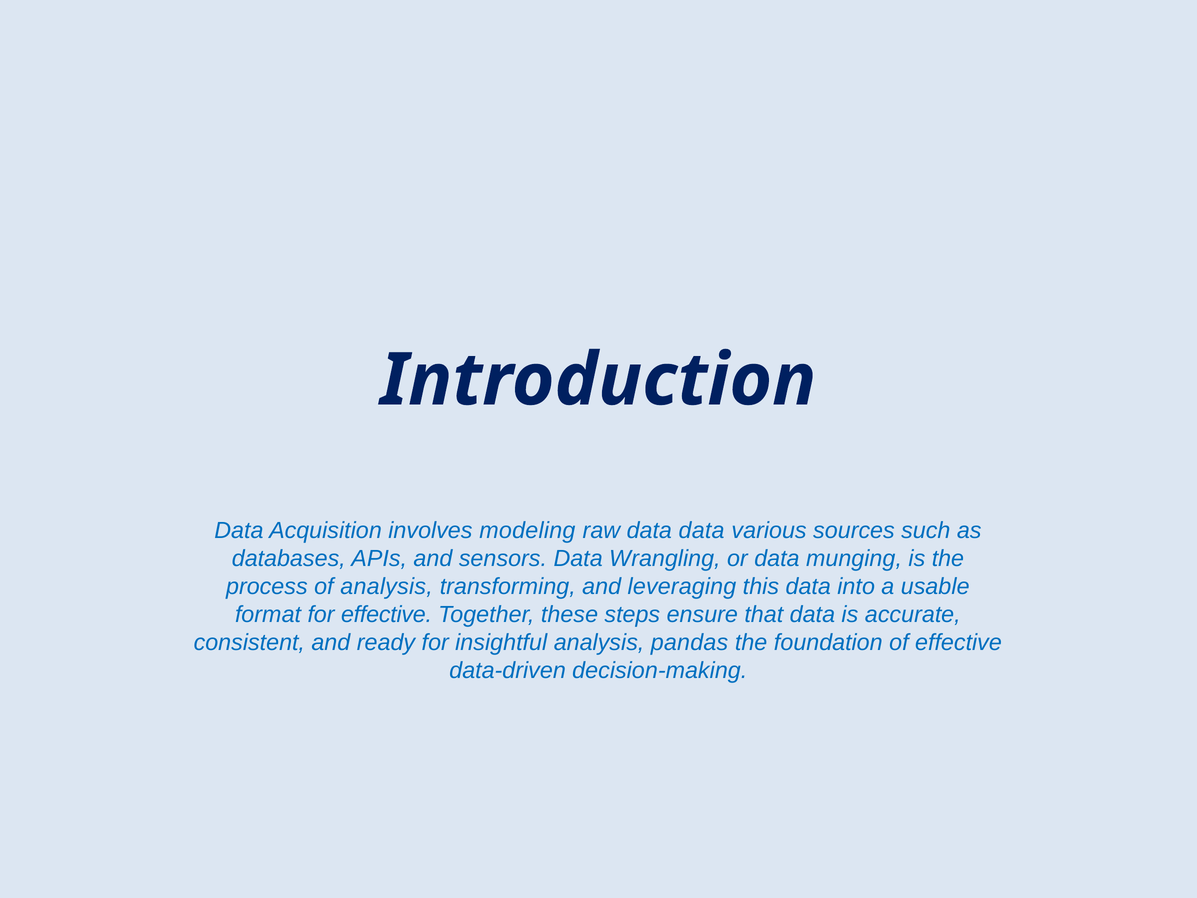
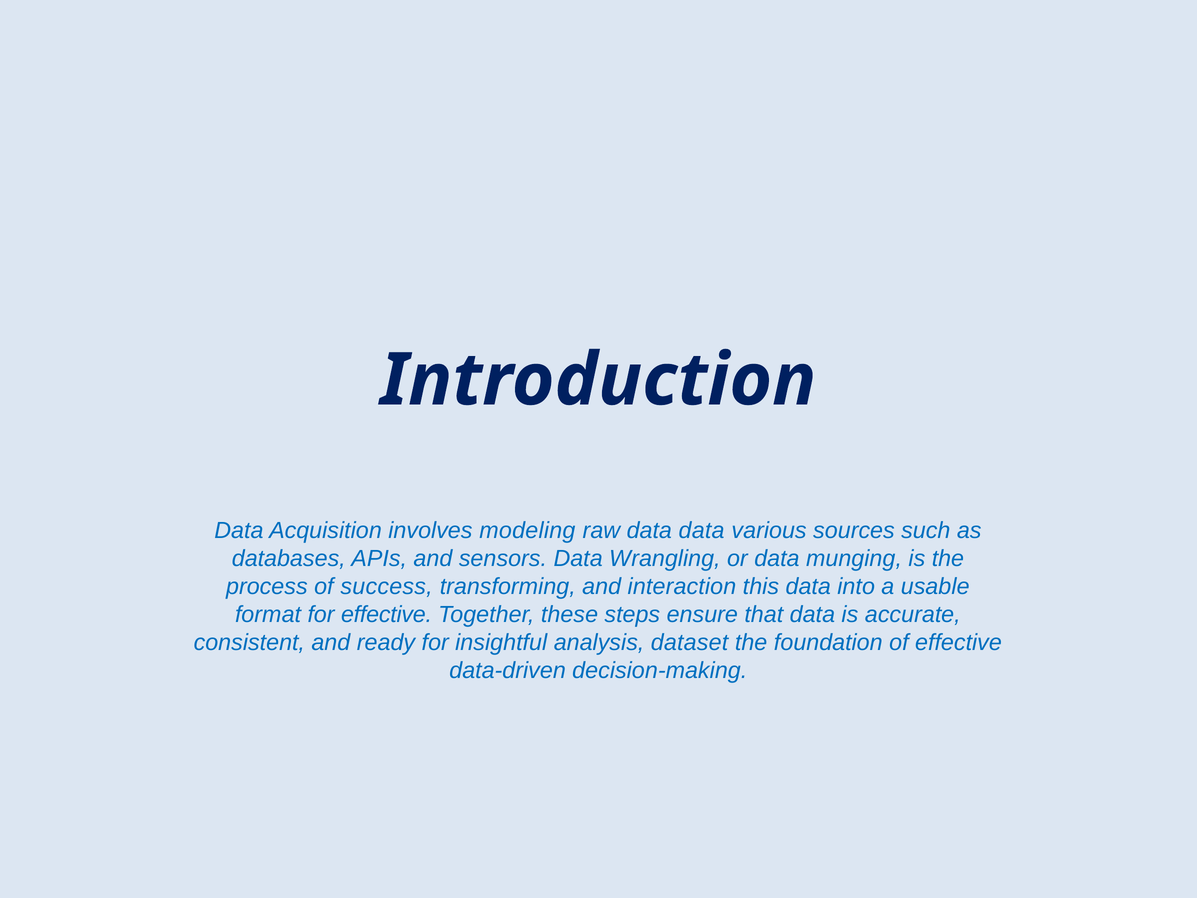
of analysis: analysis -> success
leveraging: leveraging -> interaction
pandas: pandas -> dataset
